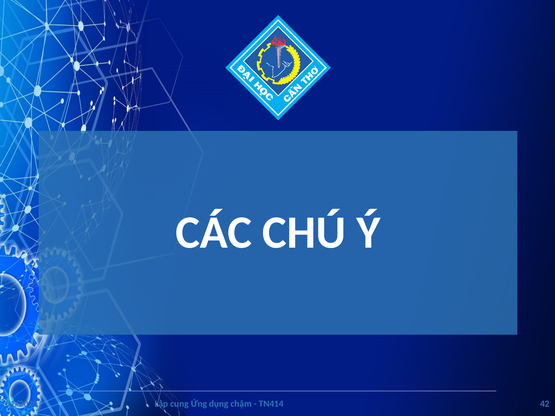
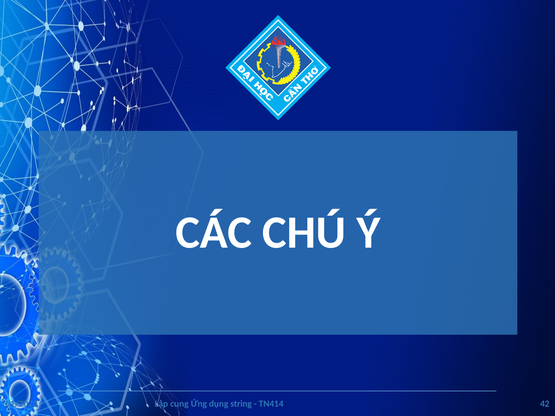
chậm: chậm -> string
